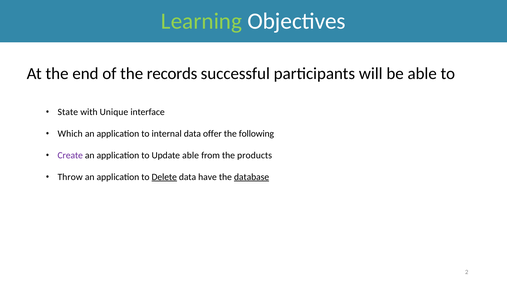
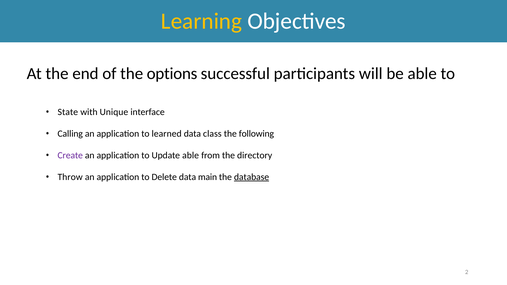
Learning colour: light green -> yellow
records: records -> options
Which: Which -> Calling
internal: internal -> learned
offer: offer -> class
products: products -> directory
Delete underline: present -> none
have: have -> main
